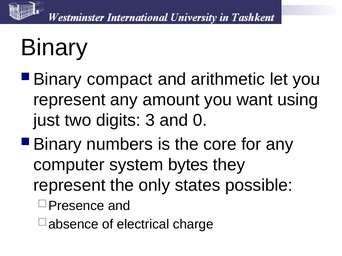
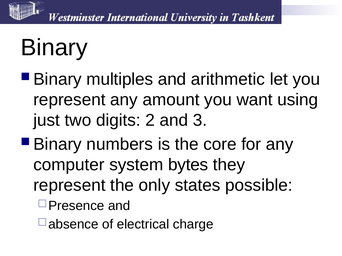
compact: compact -> multiples
3: 3 -> 2
0: 0 -> 3
